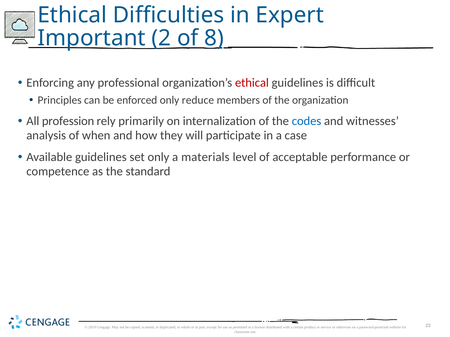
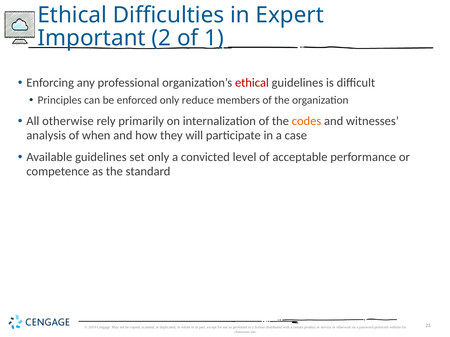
8: 8 -> 1
All profession: profession -> otherwise
codes colour: blue -> orange
materials: materials -> convicted
